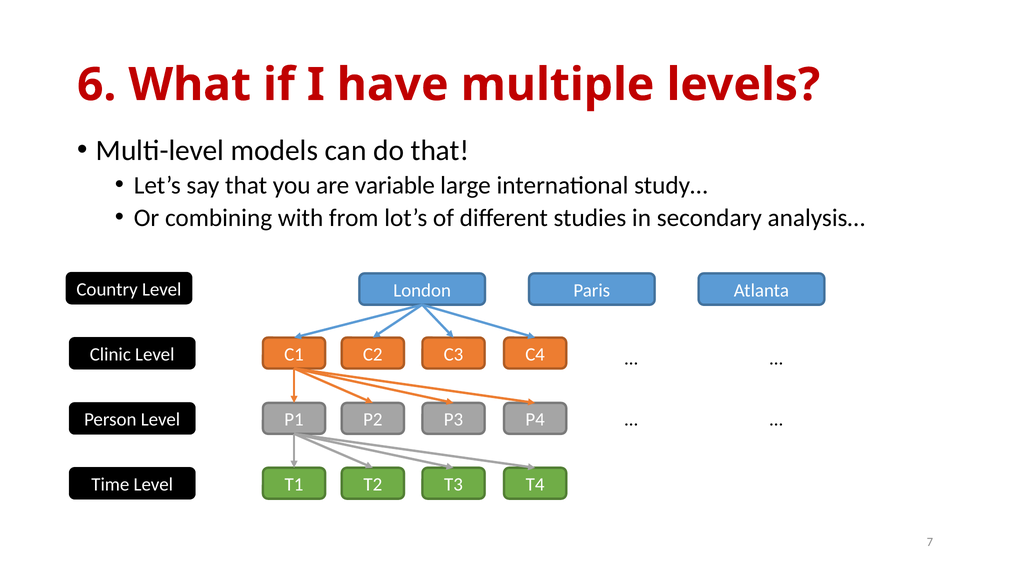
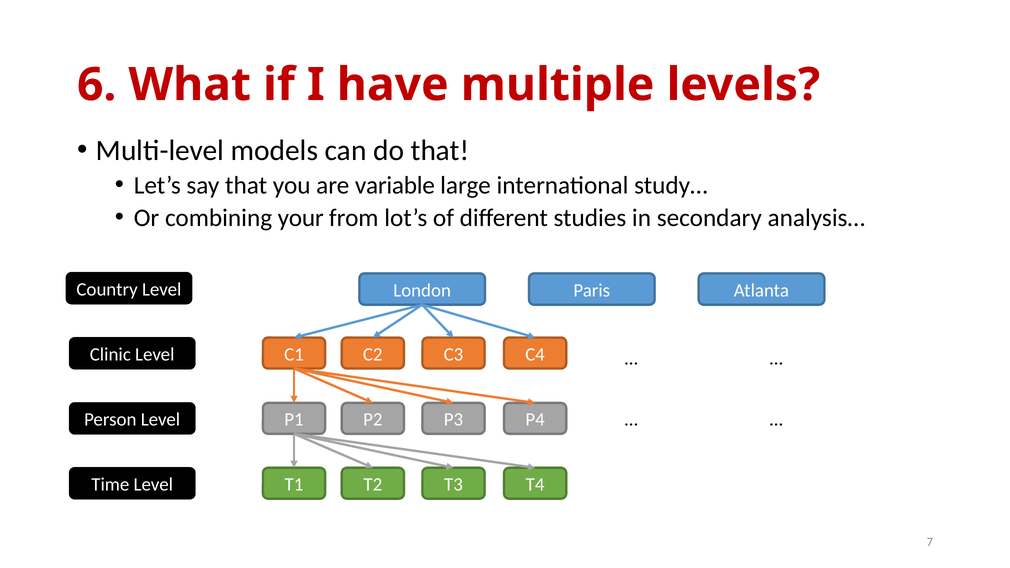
with: with -> your
